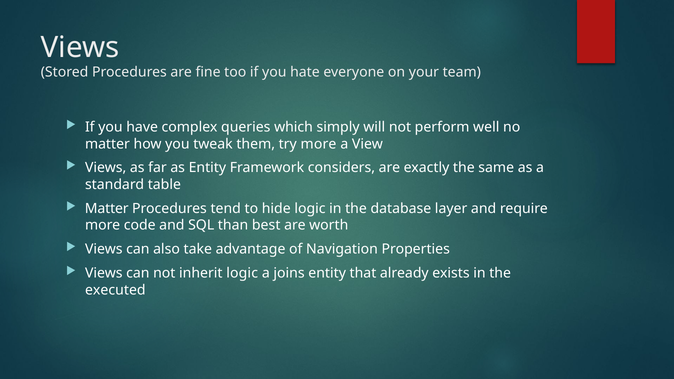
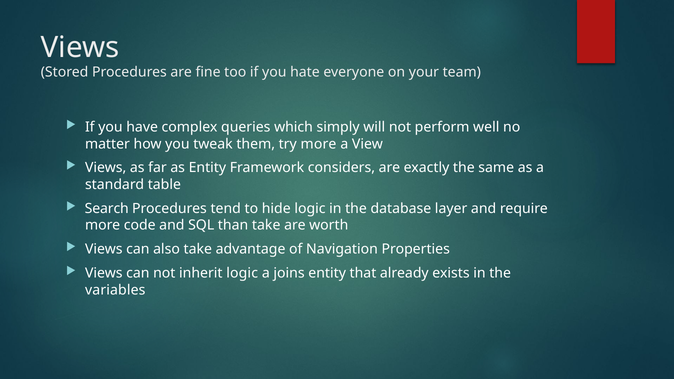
Matter at (107, 209): Matter -> Search
than best: best -> take
executed: executed -> variables
